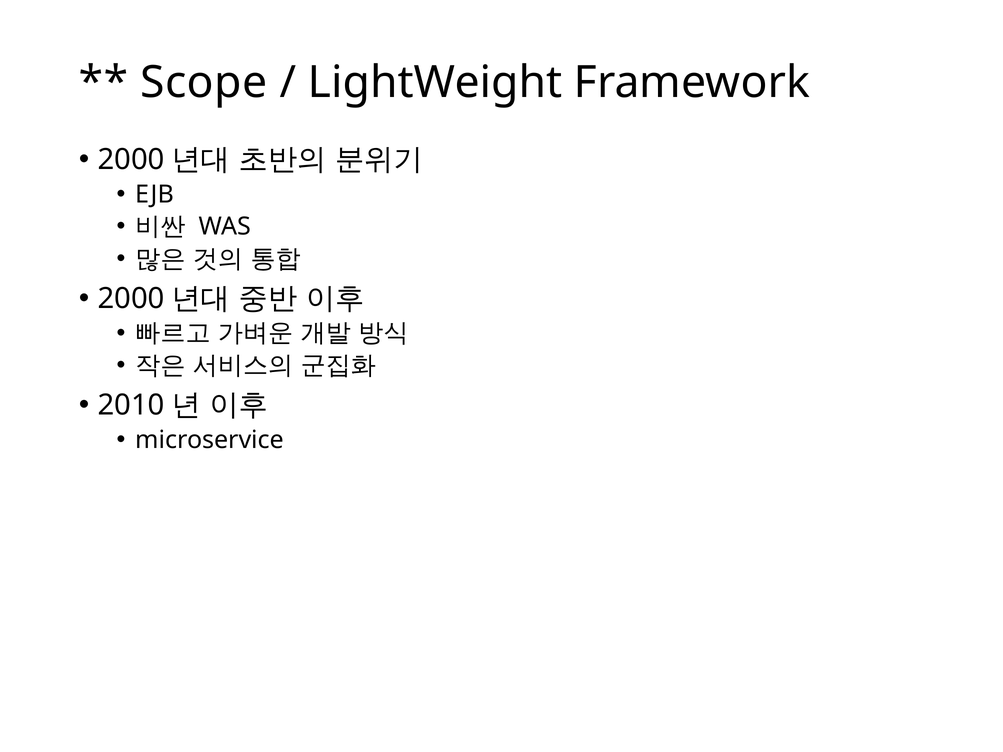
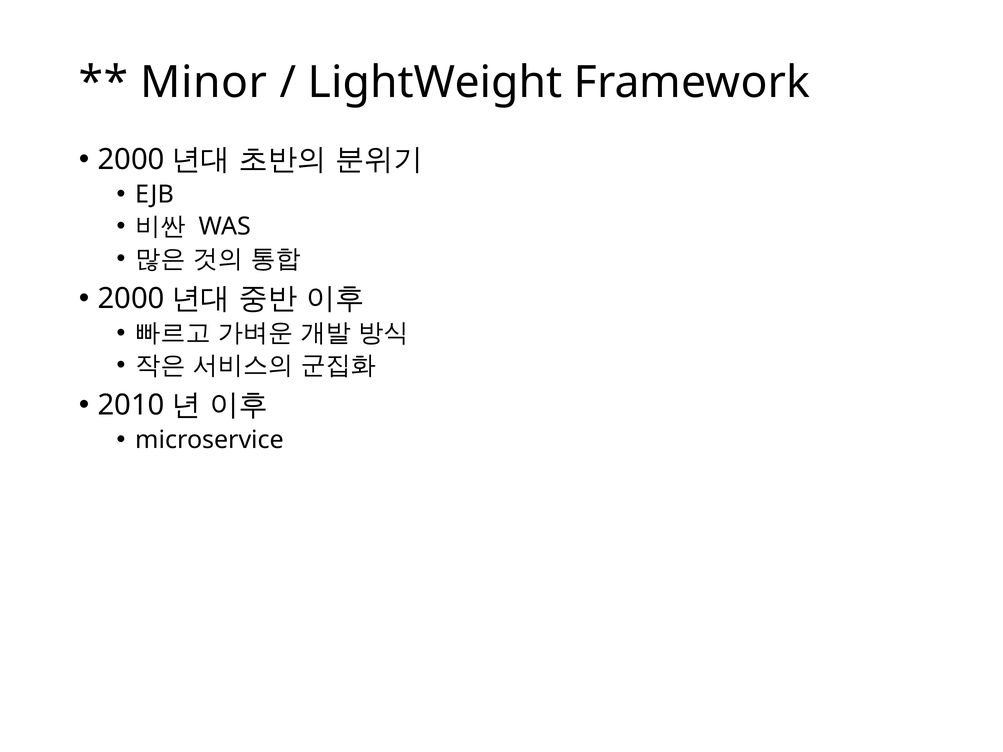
Scope: Scope -> Minor
